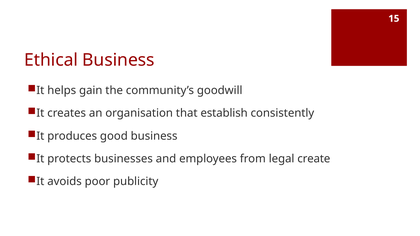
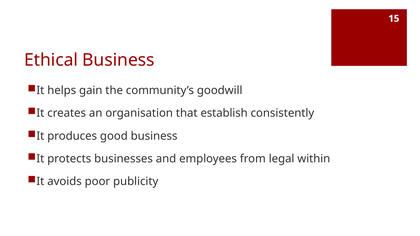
create: create -> within
